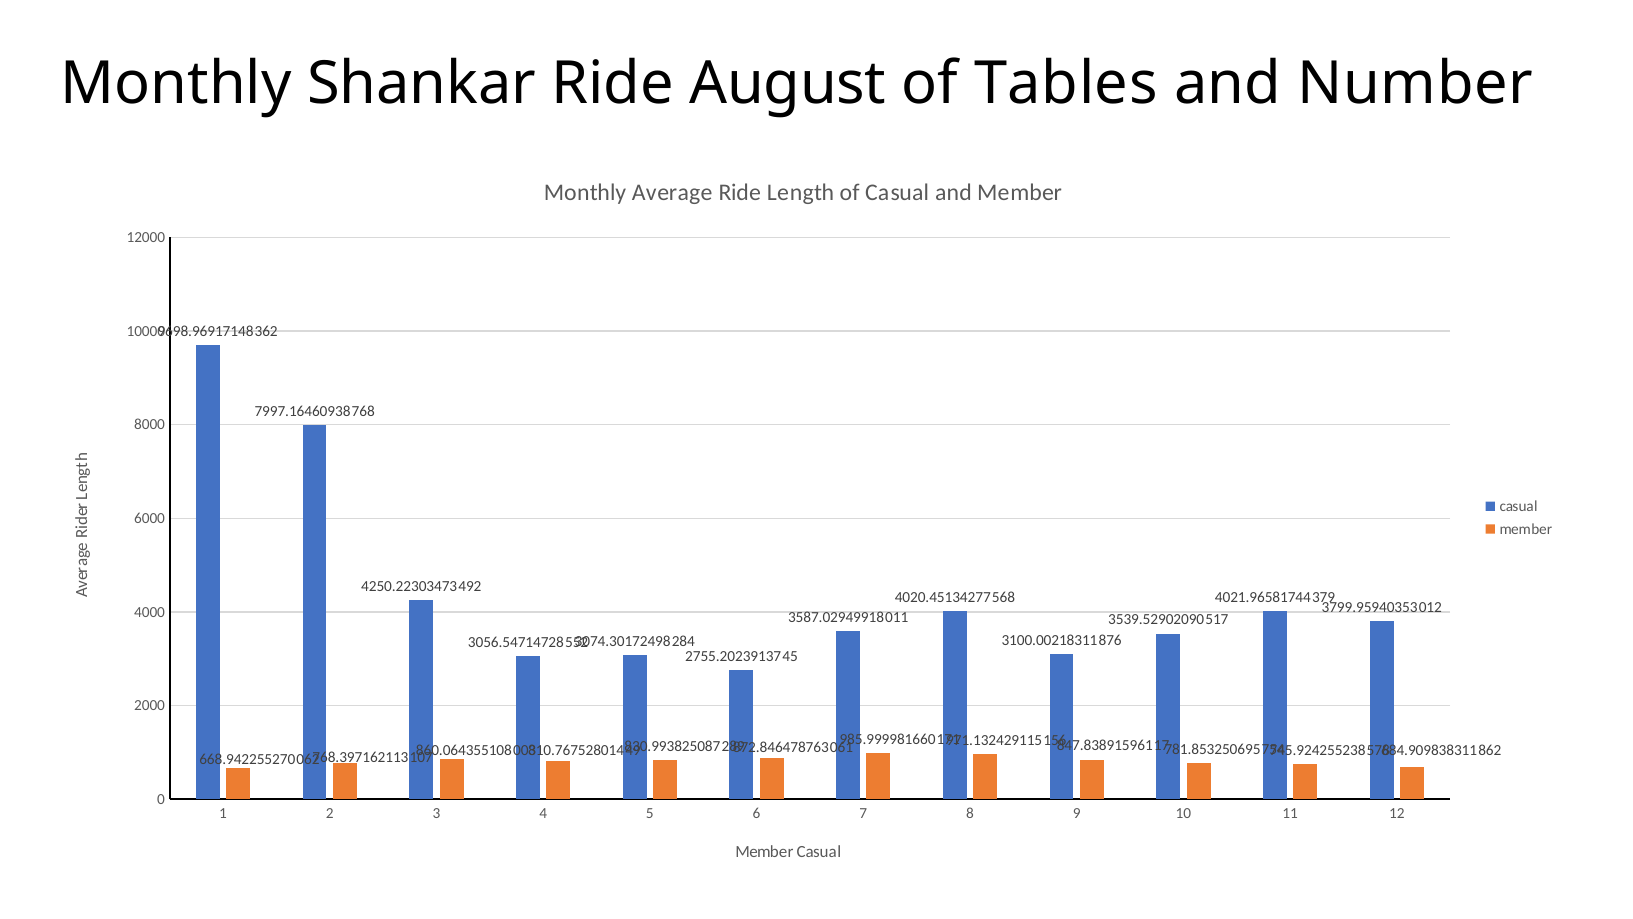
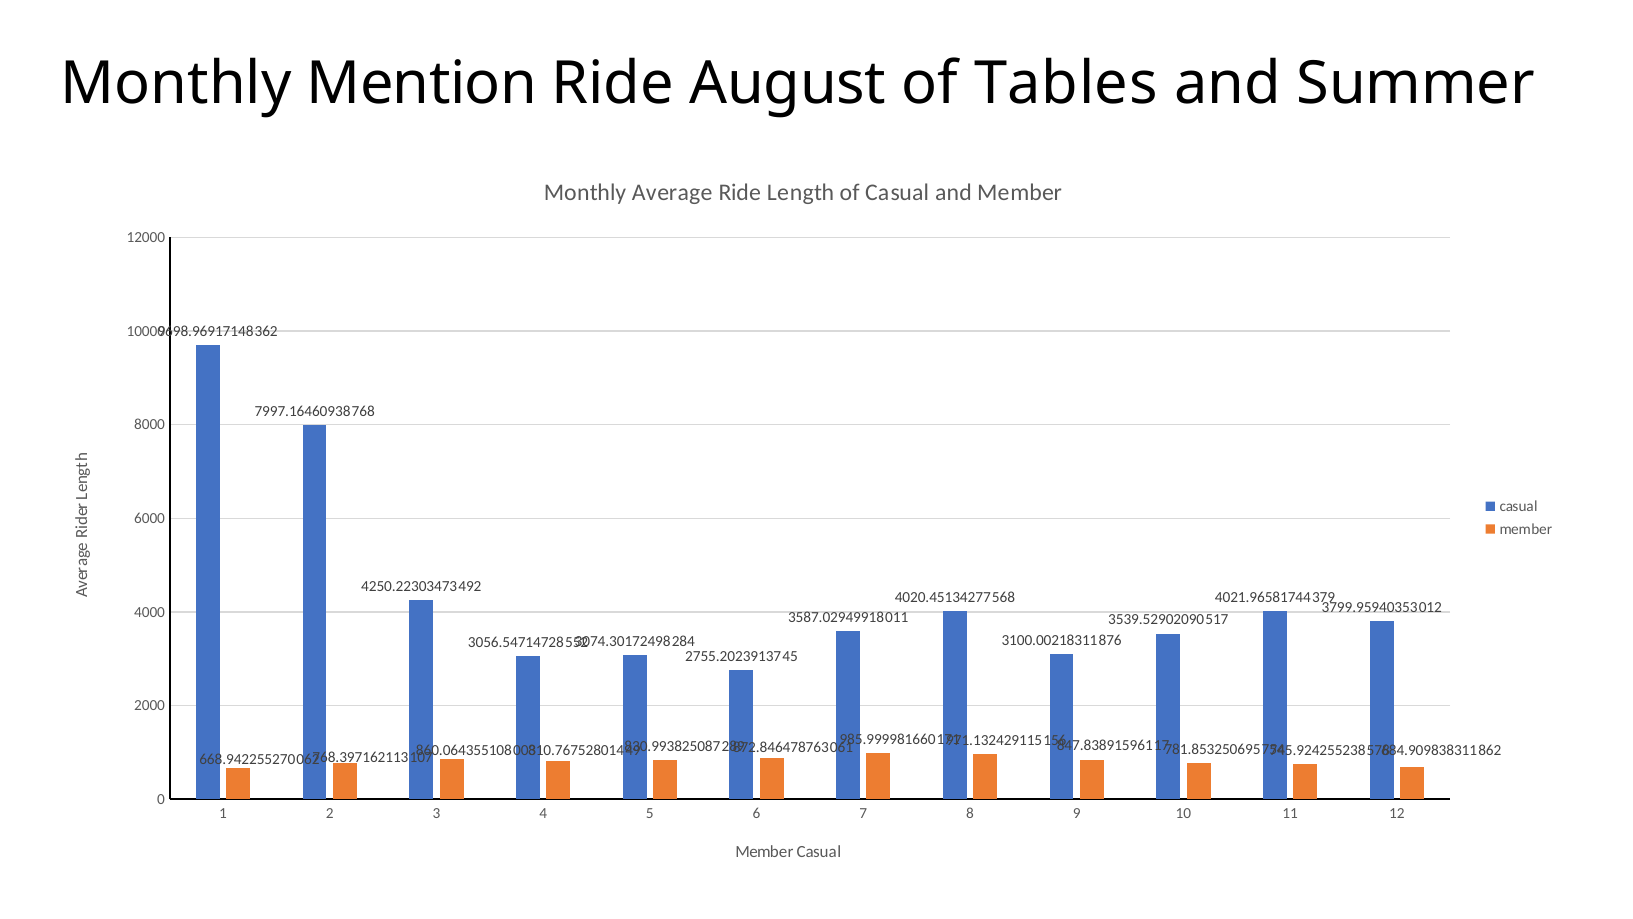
Shankar: Shankar -> Mention
Number: Number -> Summer
